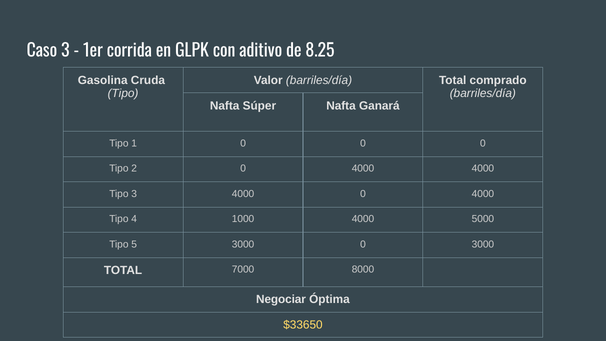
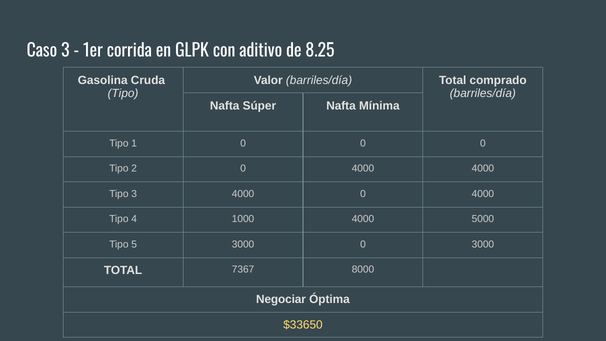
Ganará: Ganará -> Mínima
7000: 7000 -> 7367
